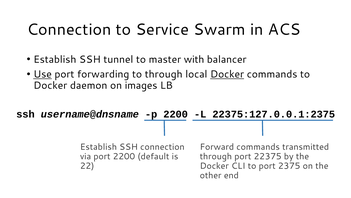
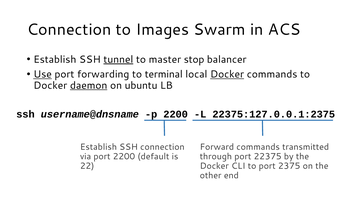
Service: Service -> Images
tunnel underline: none -> present
with: with -> stop
to through: through -> terminal
daemon underline: none -> present
images: images -> ubuntu
